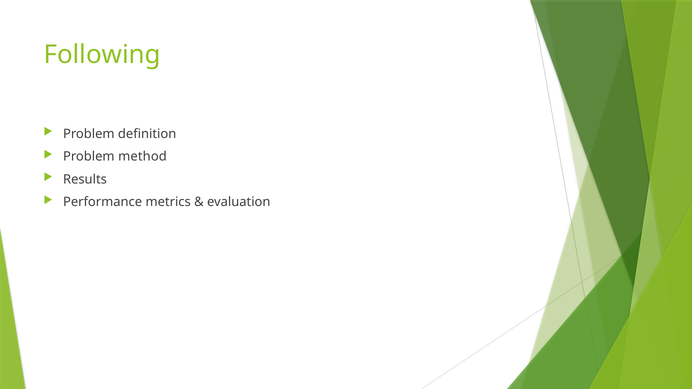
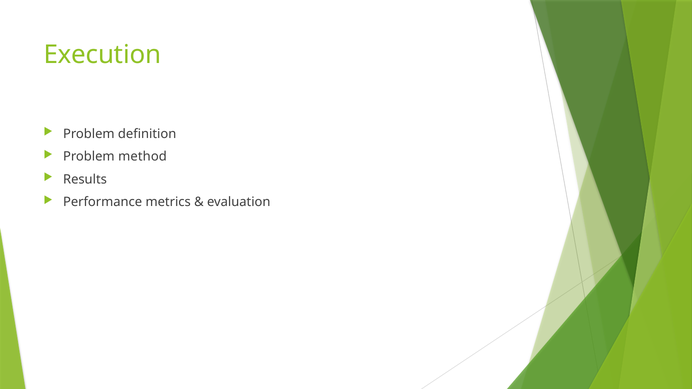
Following: Following -> Execution
